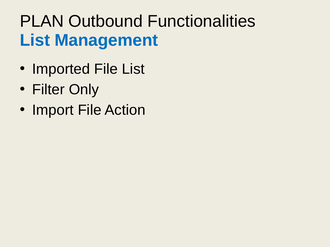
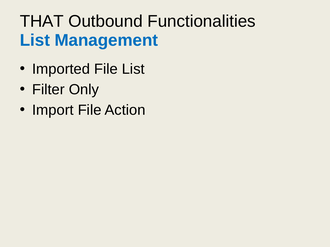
PLAN: PLAN -> THAT
